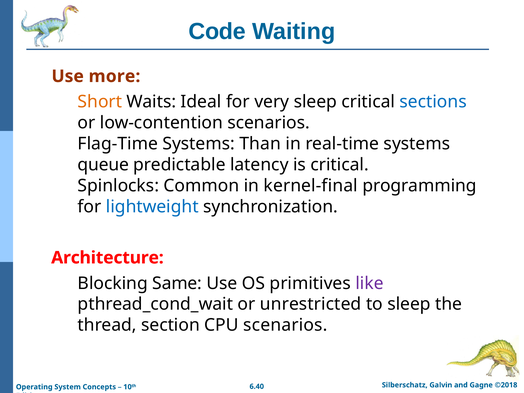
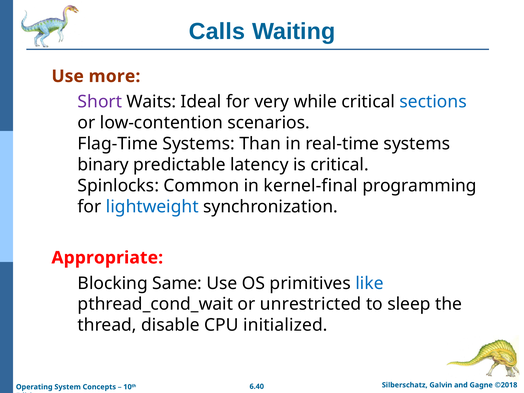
Code: Code -> Calls
Short colour: orange -> purple
very sleep: sleep -> while
queue: queue -> binary
Architecture: Architecture -> Appropriate
like colour: purple -> blue
section: section -> disable
CPU scenarios: scenarios -> initialized
